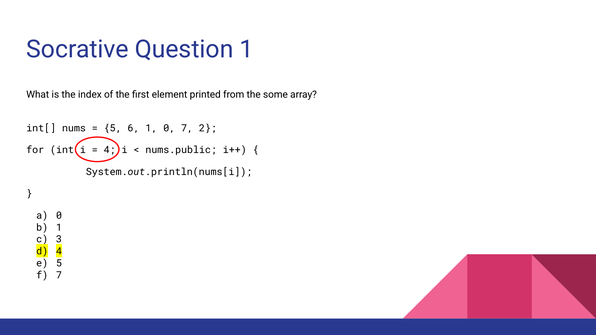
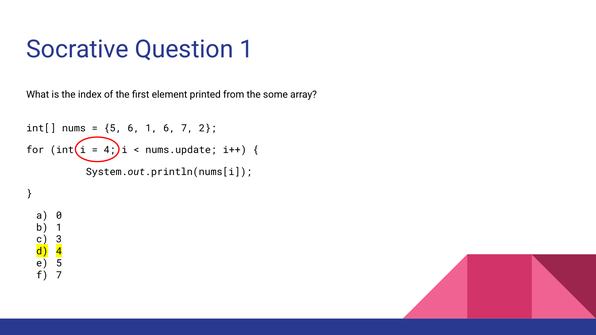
1 0: 0 -> 6
nums.public: nums.public -> nums.update
